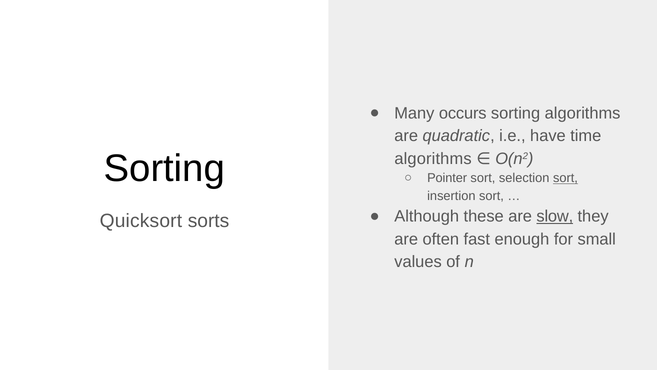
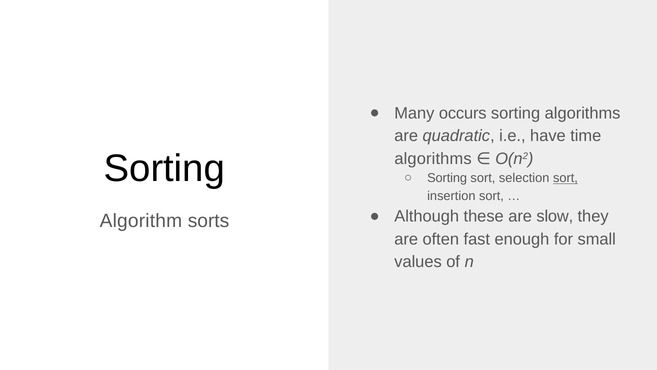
Pointer at (447, 178): Pointer -> Sorting
slow underline: present -> none
Quicksort: Quicksort -> Algorithm
